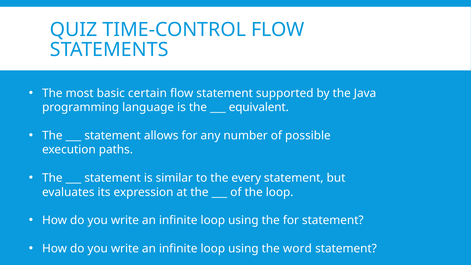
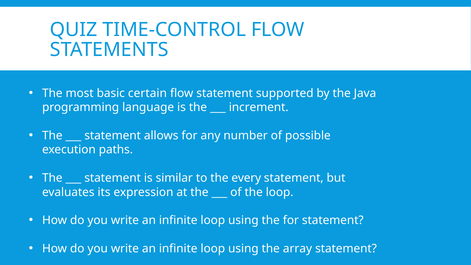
equivalent: equivalent -> increment
word: word -> array
